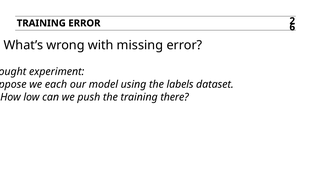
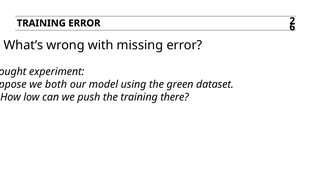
each: each -> both
labels: labels -> green
